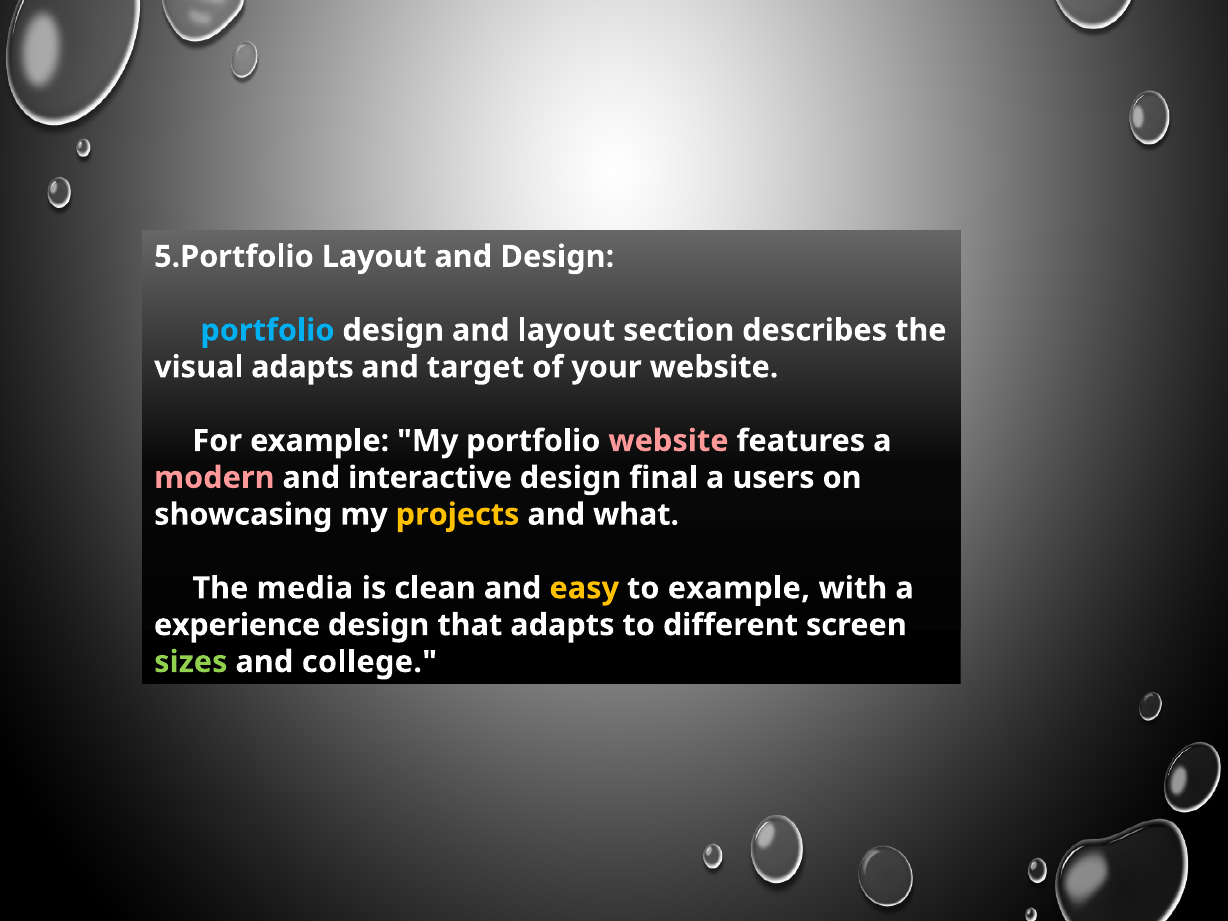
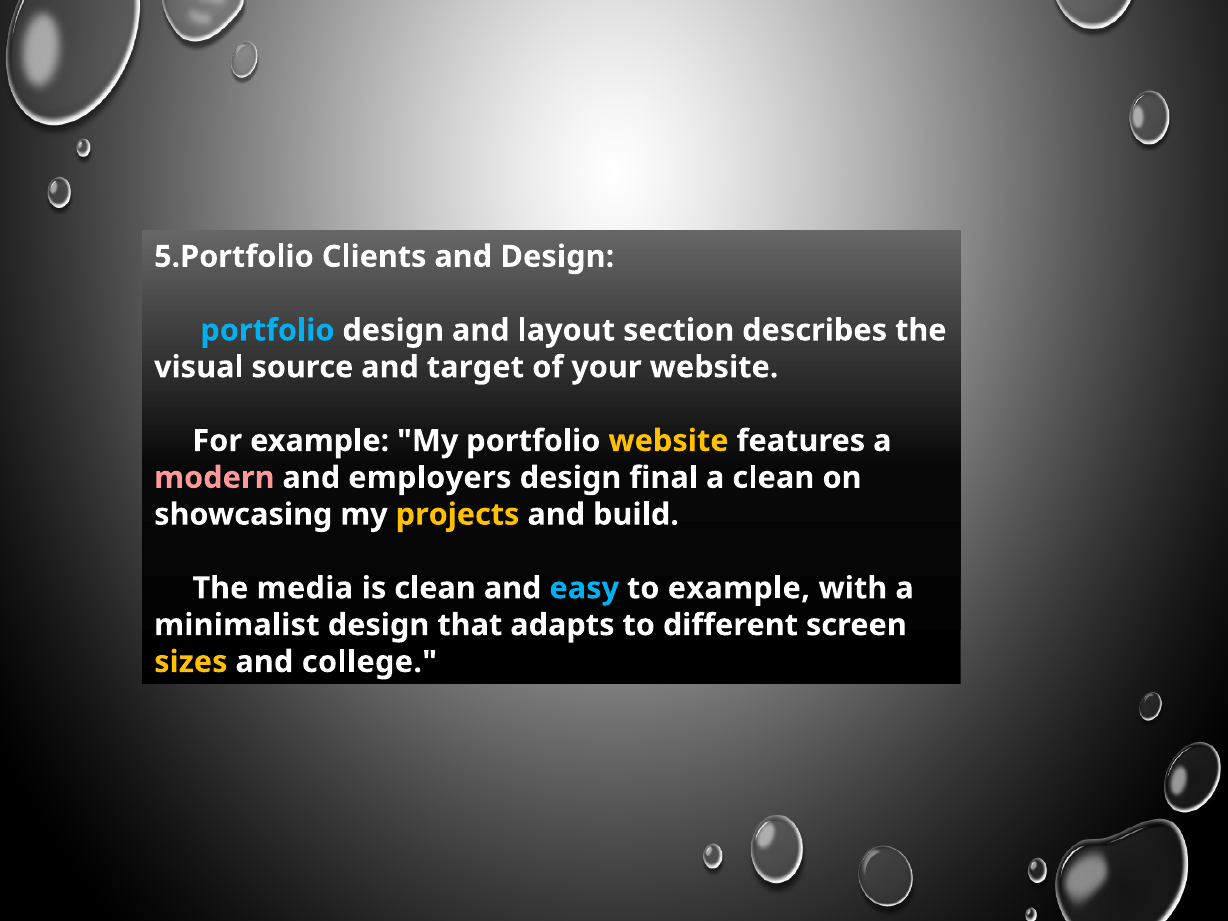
5.Portfolio Layout: Layout -> Clients
visual adapts: adapts -> source
website at (668, 441) colour: pink -> yellow
interactive: interactive -> employers
a users: users -> clean
what: what -> build
easy colour: yellow -> light blue
experience: experience -> minimalist
sizes colour: light green -> yellow
